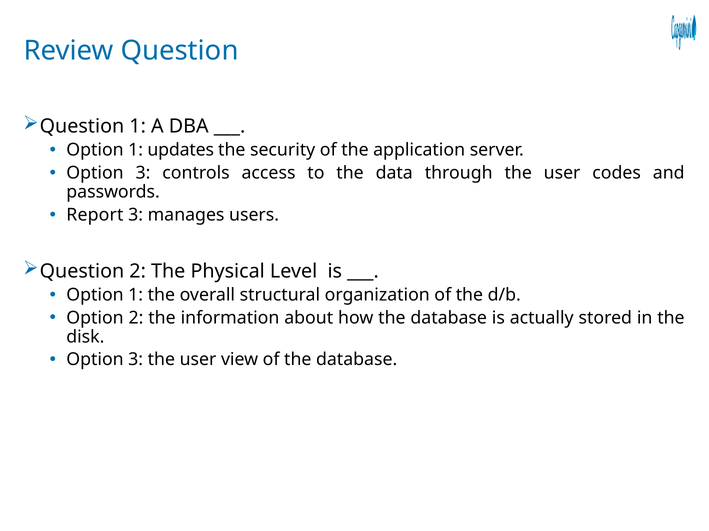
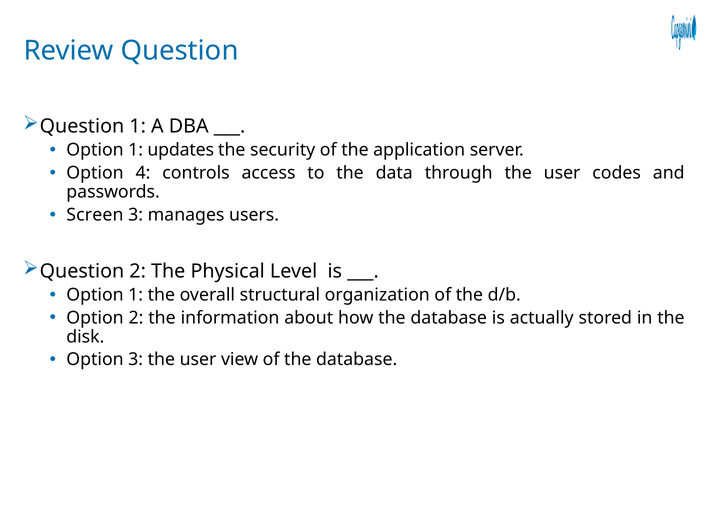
3 at (143, 173): 3 -> 4
Report: Report -> Screen
